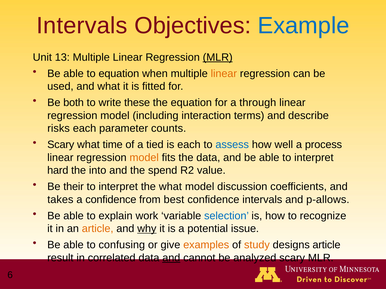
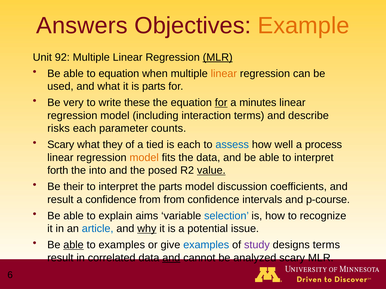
Intervals at (82, 26): Intervals -> Answers
Example colour: blue -> orange
13: 13 -> 92
is fitted: fitted -> parts
both: both -> very
for at (221, 103) underline: none -> present
through: through -> minutes
time: time -> they
hard: hard -> forth
spend: spend -> posed
value underline: none -> present
the what: what -> parts
takes at (60, 200): takes -> result
from best: best -> from
p-allows: p-allows -> p-course
work: work -> aims
article at (98, 229) colour: orange -> blue
able at (74, 245) underline: none -> present
to confusing: confusing -> examples
examples at (206, 245) colour: orange -> blue
study colour: orange -> purple
designs article: article -> terms
